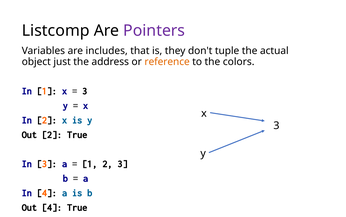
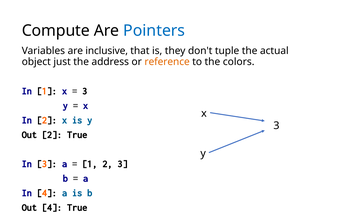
Listcomp: Listcomp -> Compute
Pointers colour: purple -> blue
includes: includes -> inclusive
